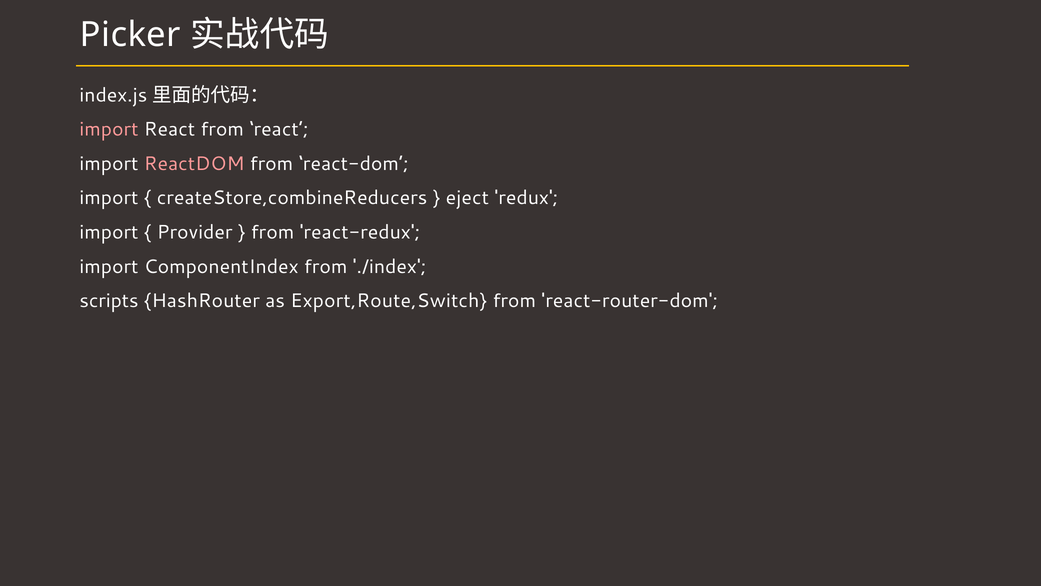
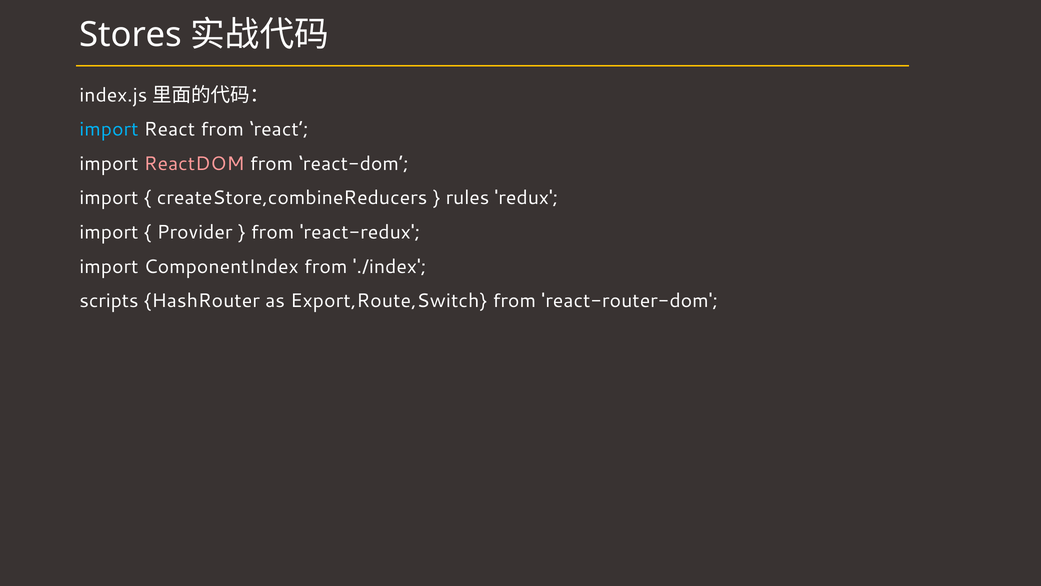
Picker: Picker -> Stores
import at (109, 129) colour: pink -> light blue
eject: eject -> rules
